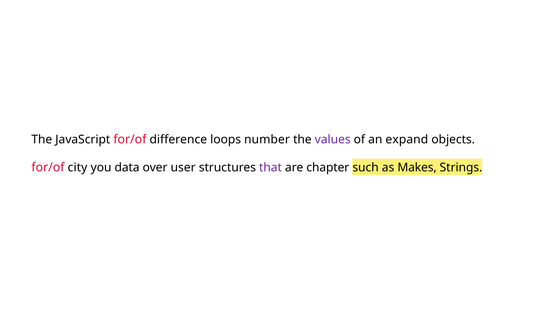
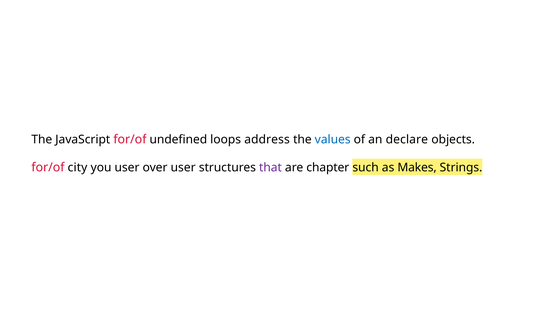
difference: difference -> undefined
number: number -> address
values colour: purple -> blue
expand: expand -> declare
you data: data -> user
